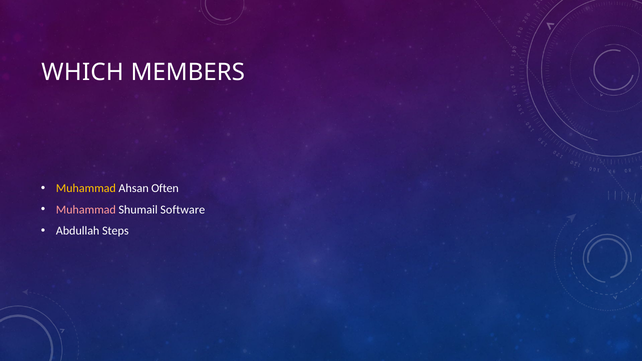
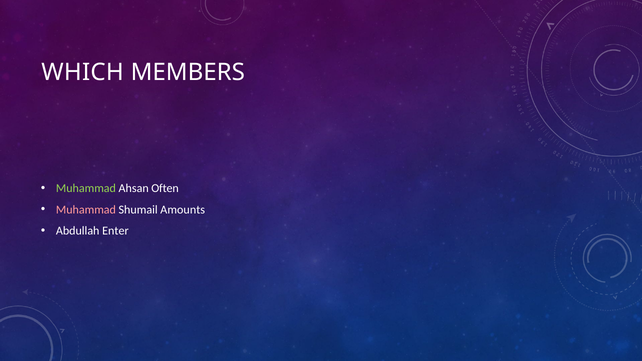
Muhammad at (86, 189) colour: yellow -> light green
Software: Software -> Amounts
Steps: Steps -> Enter
